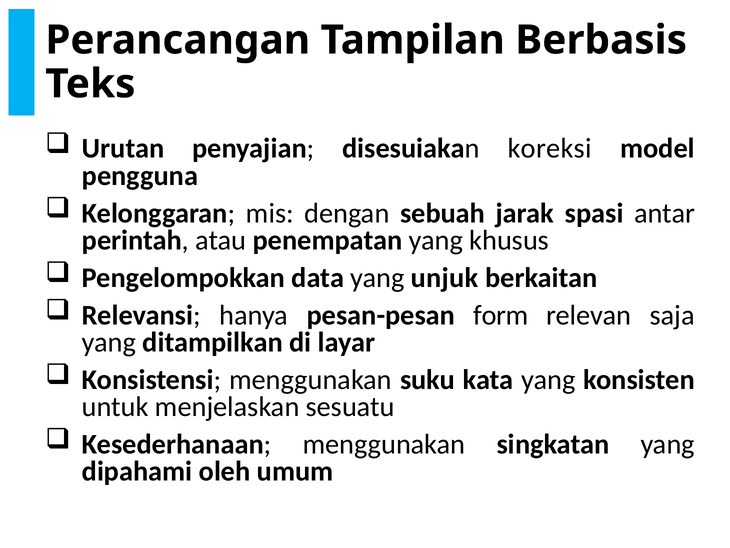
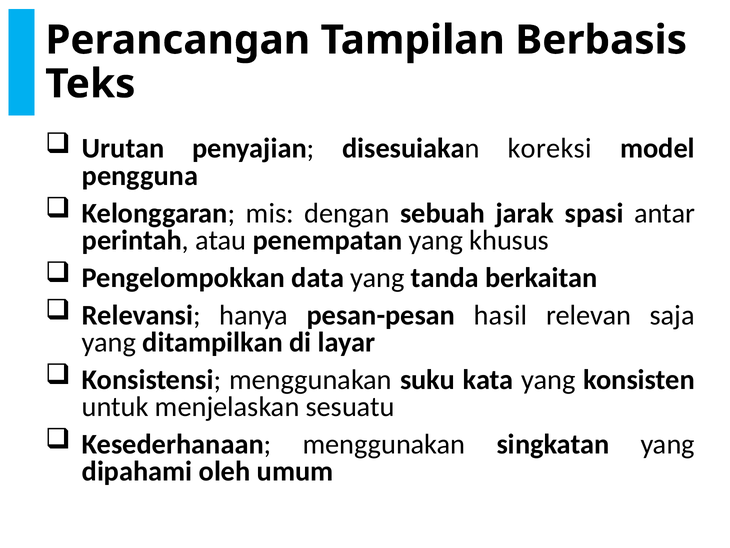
unjuk: unjuk -> tanda
form: form -> hasil
